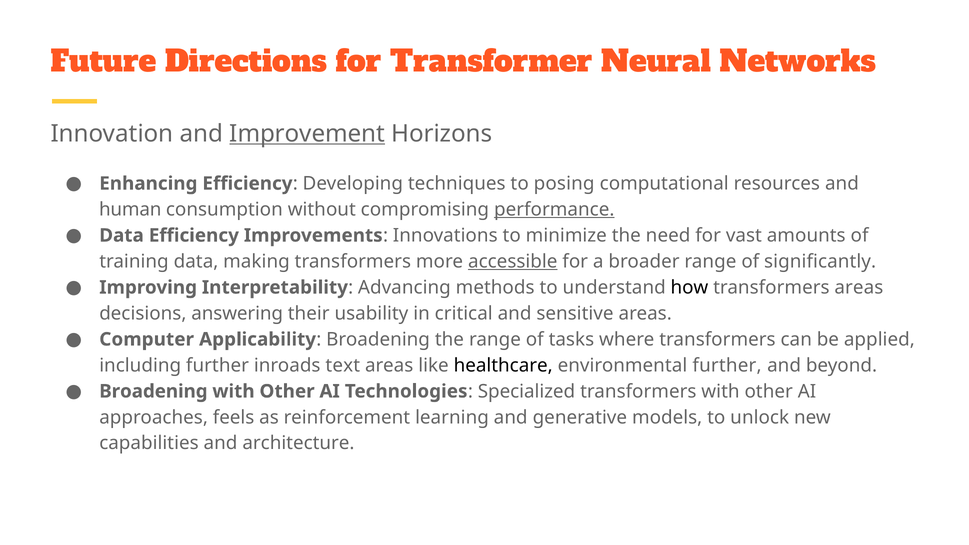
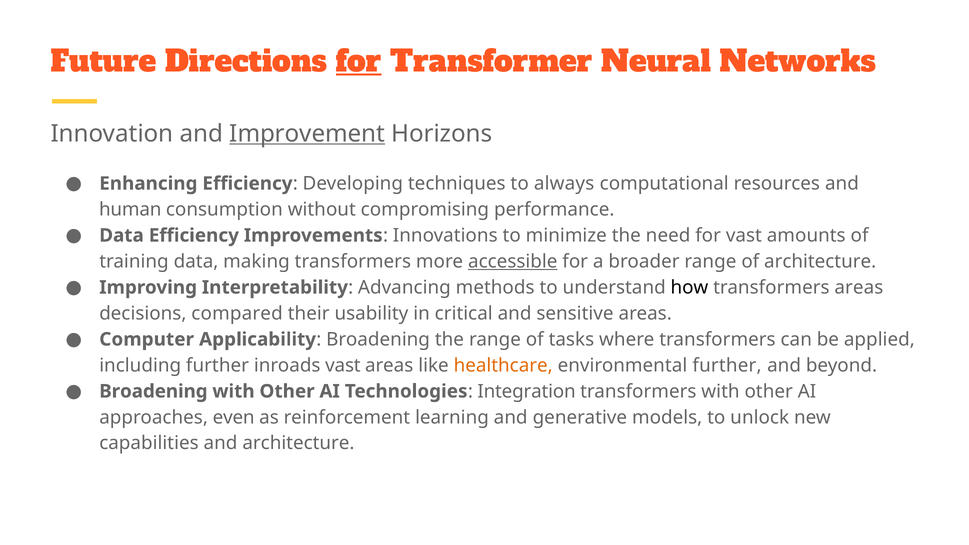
for at (359, 62) underline: none -> present
posing: posing -> always
performance underline: present -> none
of significantly: significantly -> architecture
answering: answering -> compared
inroads text: text -> vast
healthcare colour: black -> orange
Specialized: Specialized -> Integration
feels: feels -> even
